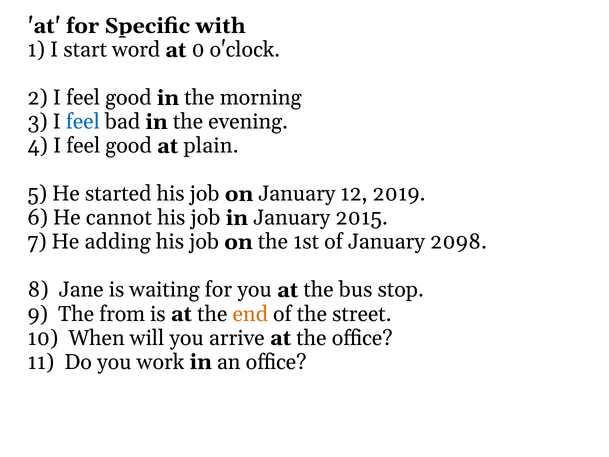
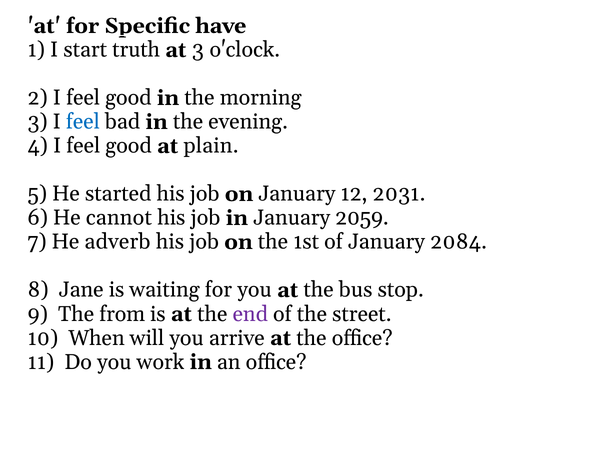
with: with -> have
word: word -> truth
at 0: 0 -> 3
2019: 2019 -> 2031
2015: 2015 -> 2059
adding: adding -> adverb
2098: 2098 -> 2084
end colour: orange -> purple
